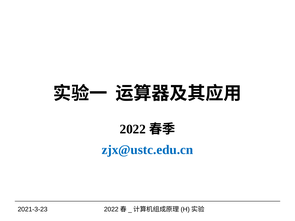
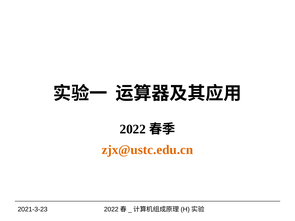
zjx@ustc.edu.cn colour: blue -> orange
